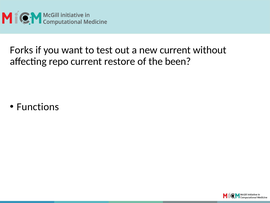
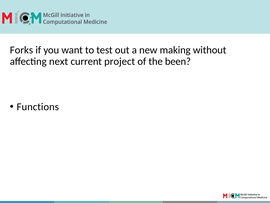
new current: current -> making
repo: repo -> next
restore: restore -> project
